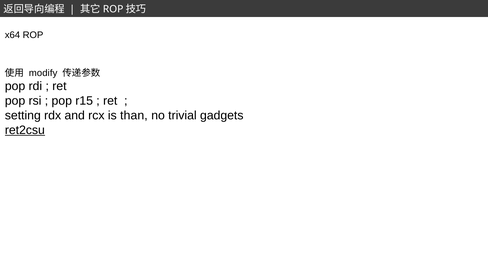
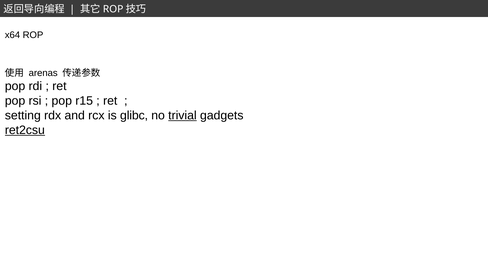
modify: modify -> arenas
than: than -> glibc
trivial underline: none -> present
